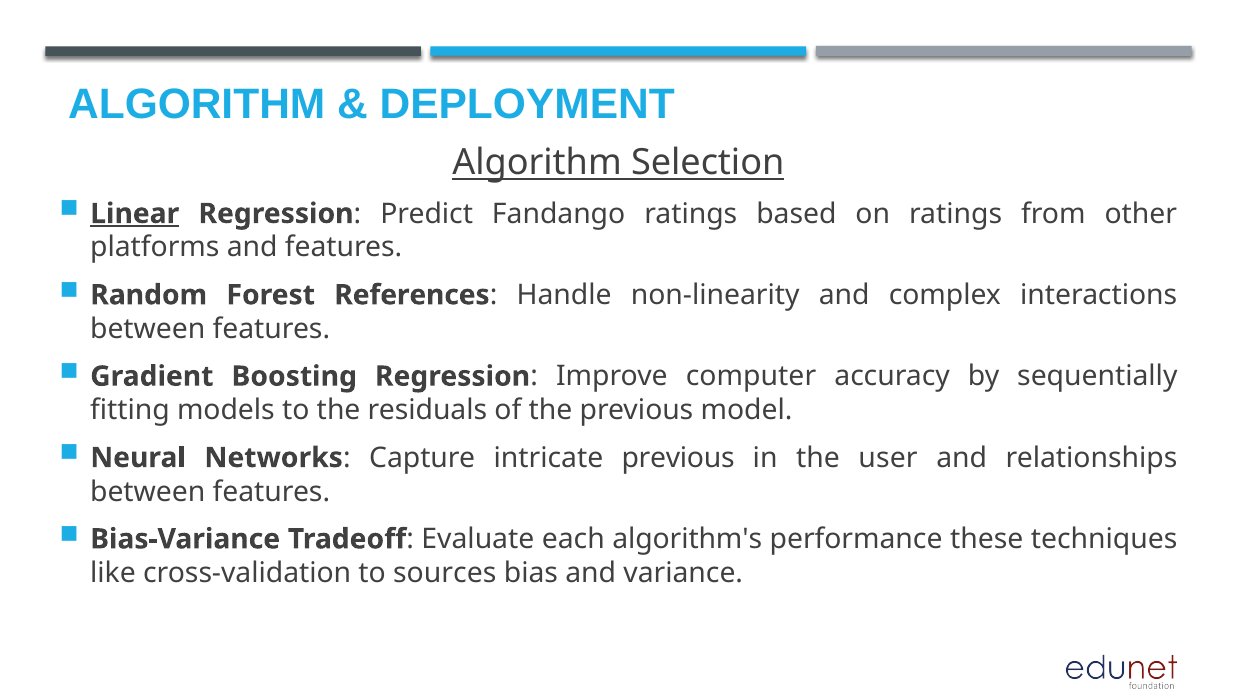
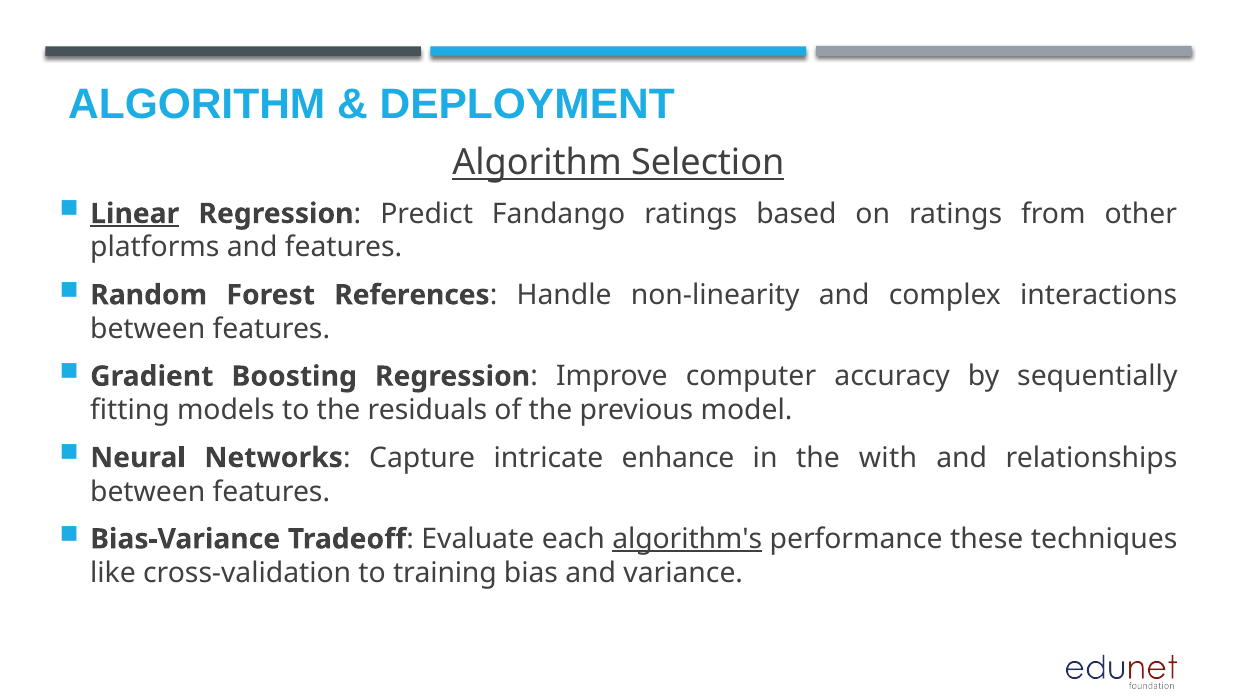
intricate previous: previous -> enhance
user: user -> with
algorithm's underline: none -> present
sources: sources -> training
